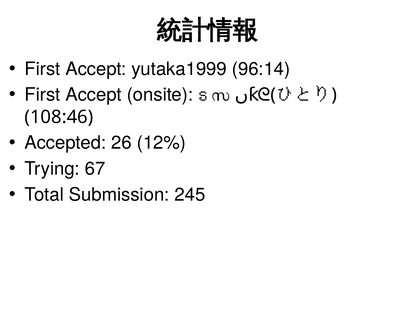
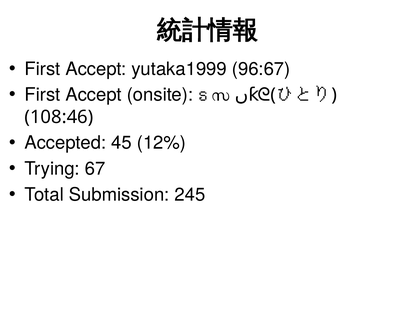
96:14: 96:14 -> 96:67
26: 26 -> 45
